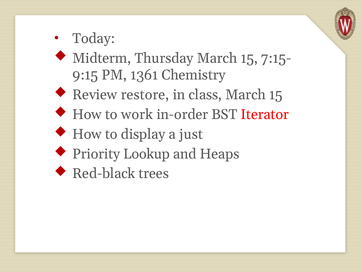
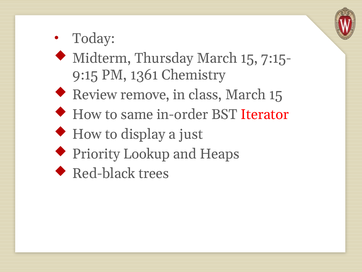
restore: restore -> remove
work: work -> same
